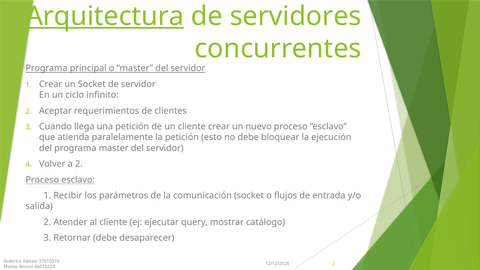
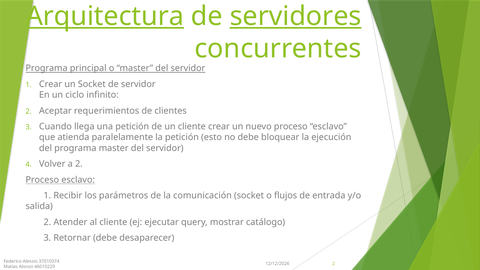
servidores underline: none -> present
